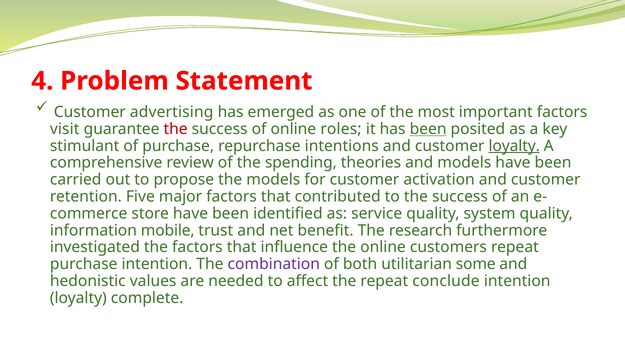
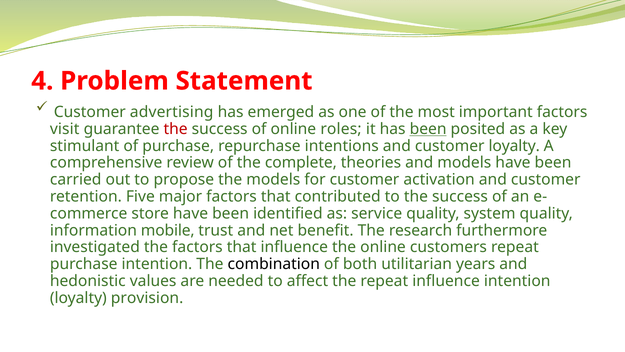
loyalty at (514, 146) underline: present -> none
spending: spending -> complete
combination colour: purple -> black
some: some -> years
repeat conclude: conclude -> influence
complete: complete -> provision
